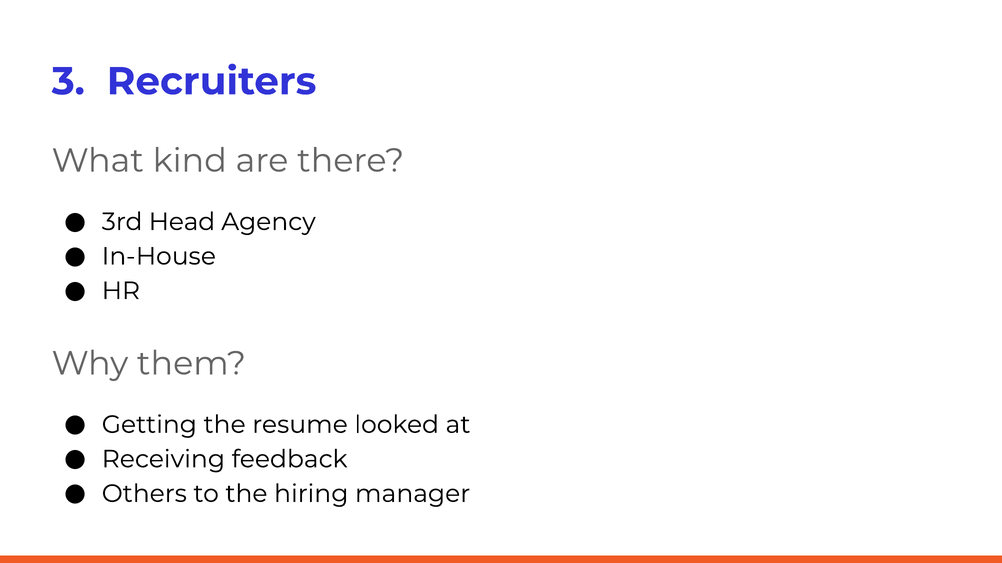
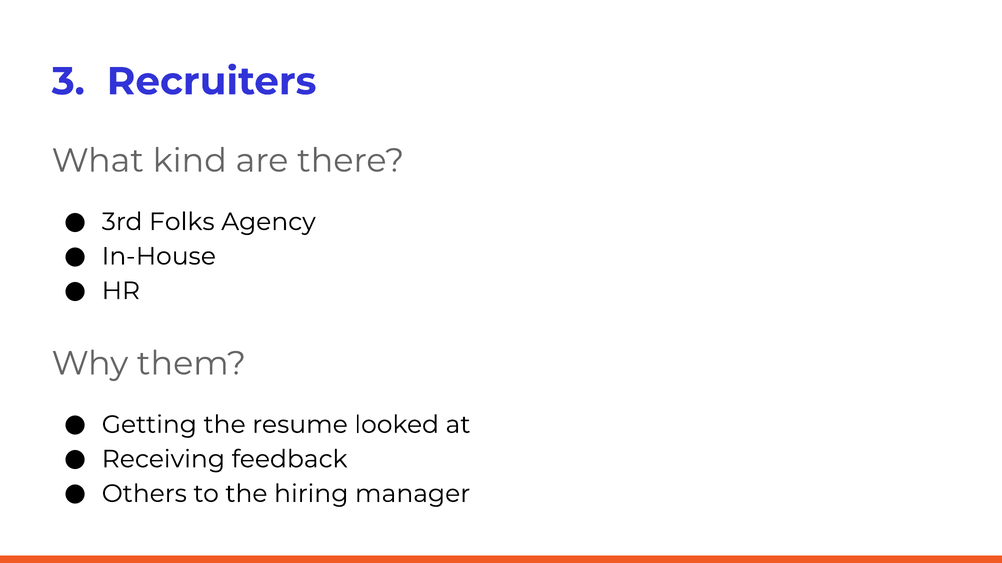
Head: Head -> Folks
